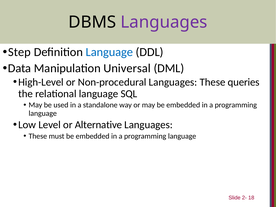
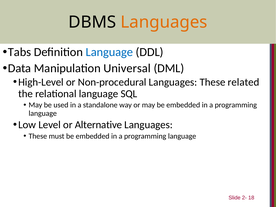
Languages at (164, 22) colour: purple -> orange
Step: Step -> Tabs
queries: queries -> related
